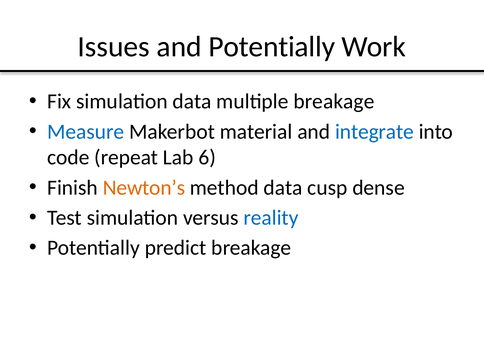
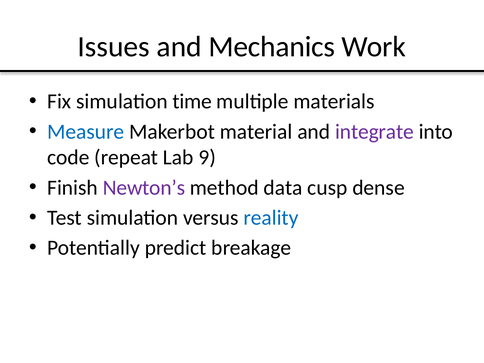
and Potentially: Potentially -> Mechanics
simulation data: data -> time
multiple breakage: breakage -> materials
integrate colour: blue -> purple
6: 6 -> 9
Newton’s colour: orange -> purple
